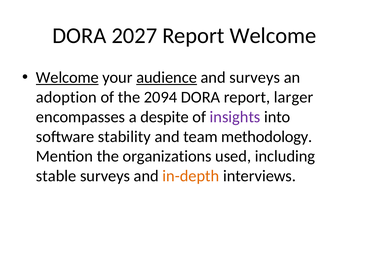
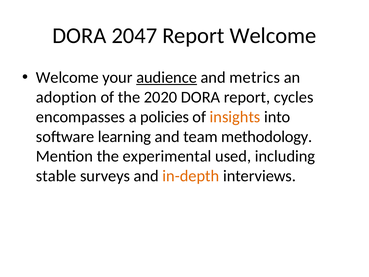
2027: 2027 -> 2047
Welcome at (67, 77) underline: present -> none
and surveys: surveys -> metrics
2094: 2094 -> 2020
larger: larger -> cycles
despite: despite -> policies
insights colour: purple -> orange
stability: stability -> learning
organizations: organizations -> experimental
